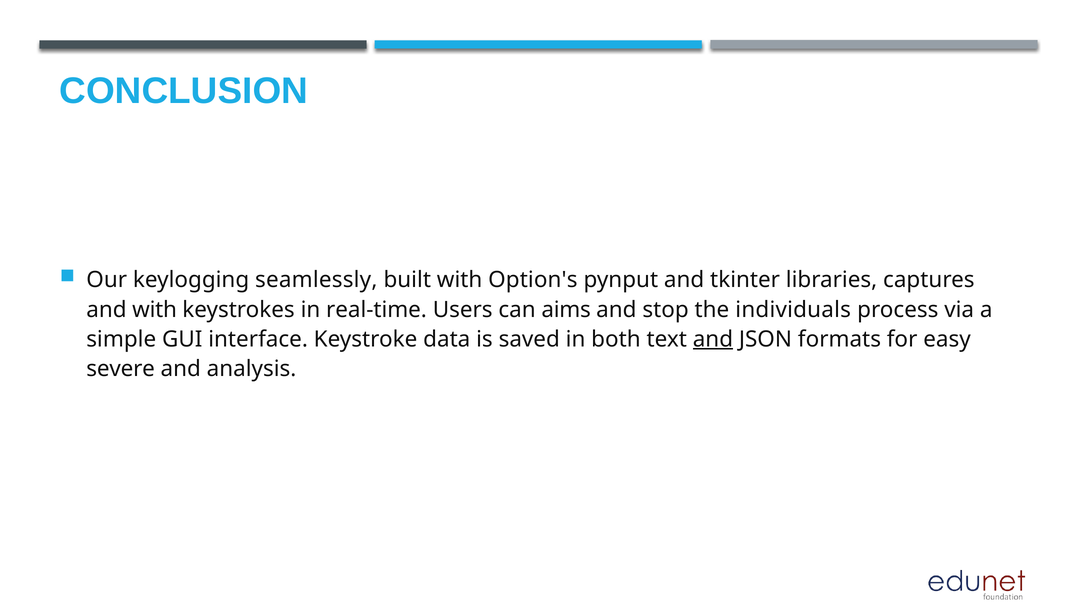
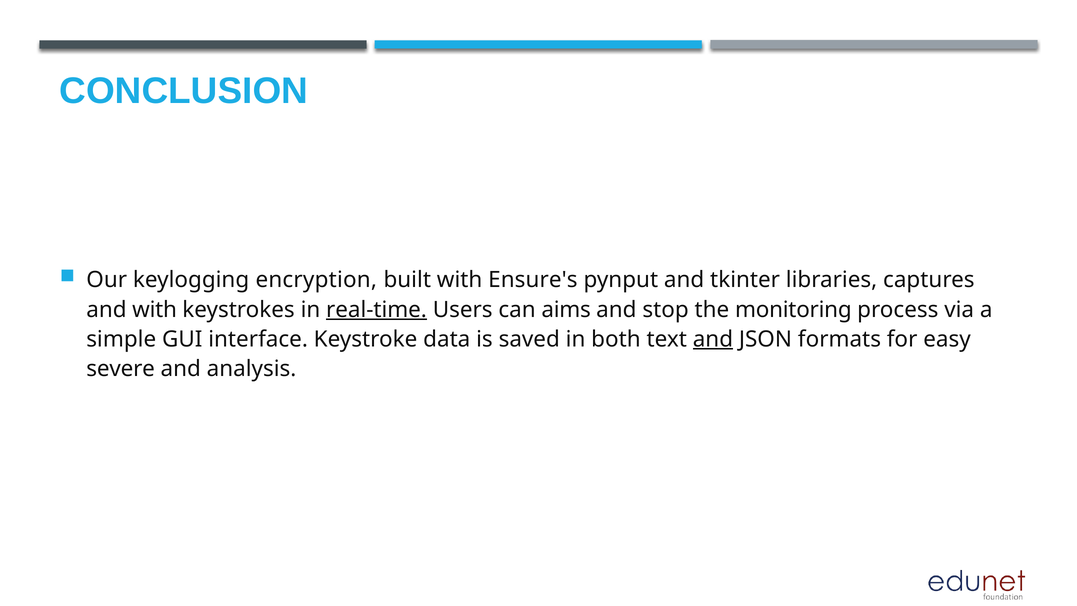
seamlessly: seamlessly -> encryption
Option's: Option's -> Ensure's
real-time underline: none -> present
individuals: individuals -> monitoring
